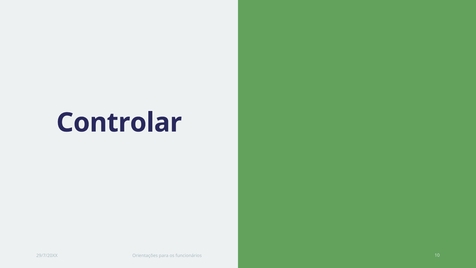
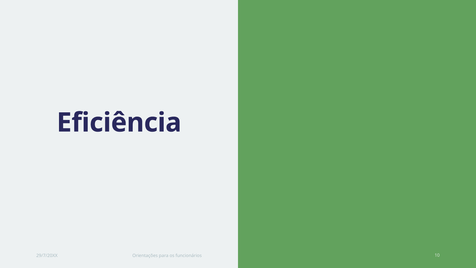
Controlar: Controlar -> Eficiência
